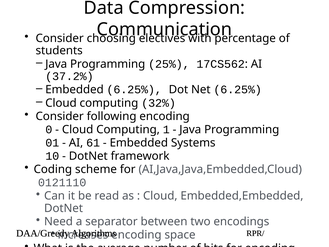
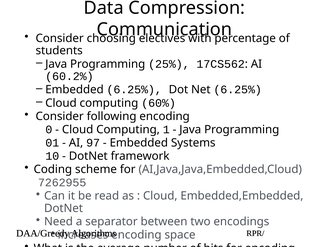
37.2%: 37.2% -> 60.2%
32%: 32% -> 60%
61: 61 -> 97
0121110: 0121110 -> 7262955
